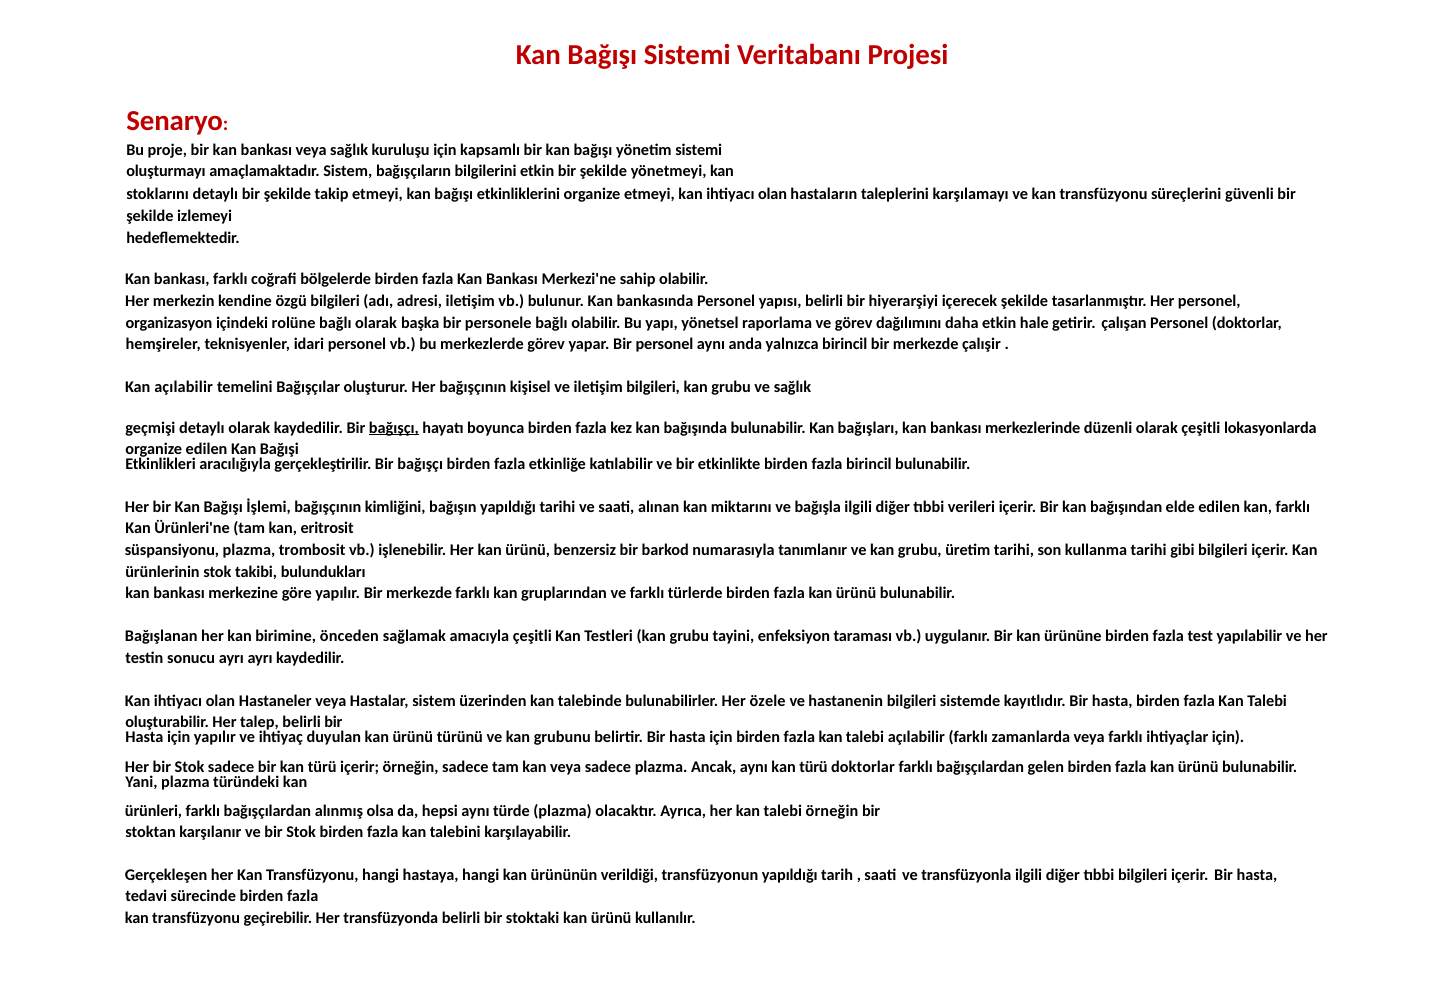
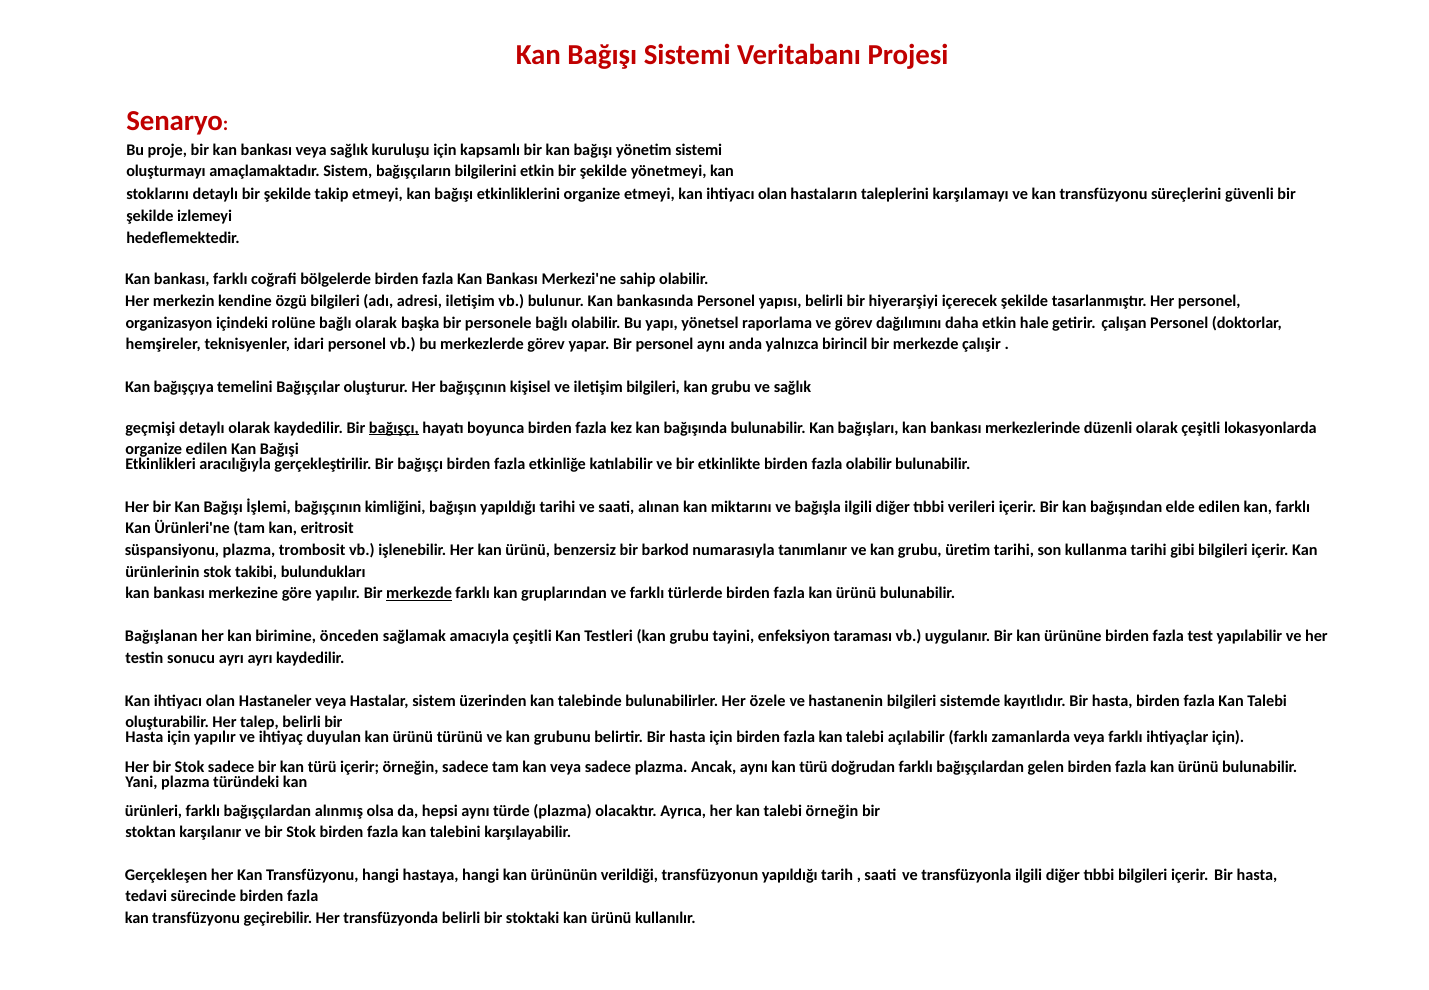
Kan açılabilir: açılabilir -> bağışçıya
fazla birincil: birincil -> olabilir
merkezde at (419, 593) underline: none -> present
türü doktorlar: doktorlar -> doğrudan
